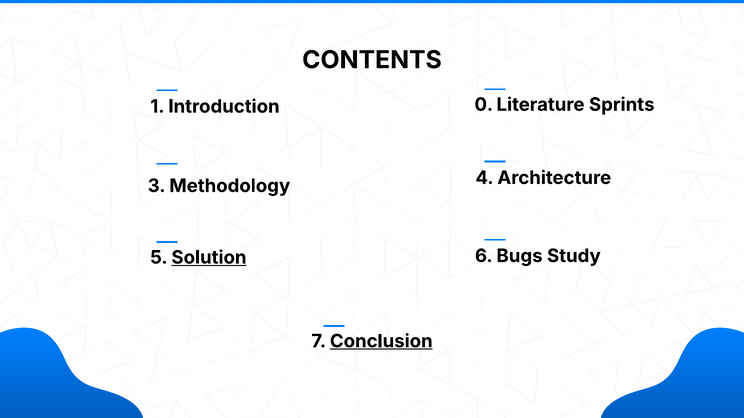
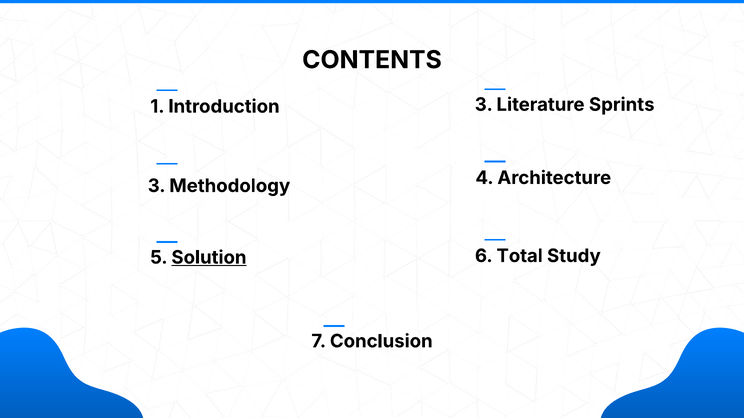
Introduction 0: 0 -> 3
Bugs: Bugs -> Total
Conclusion underline: present -> none
